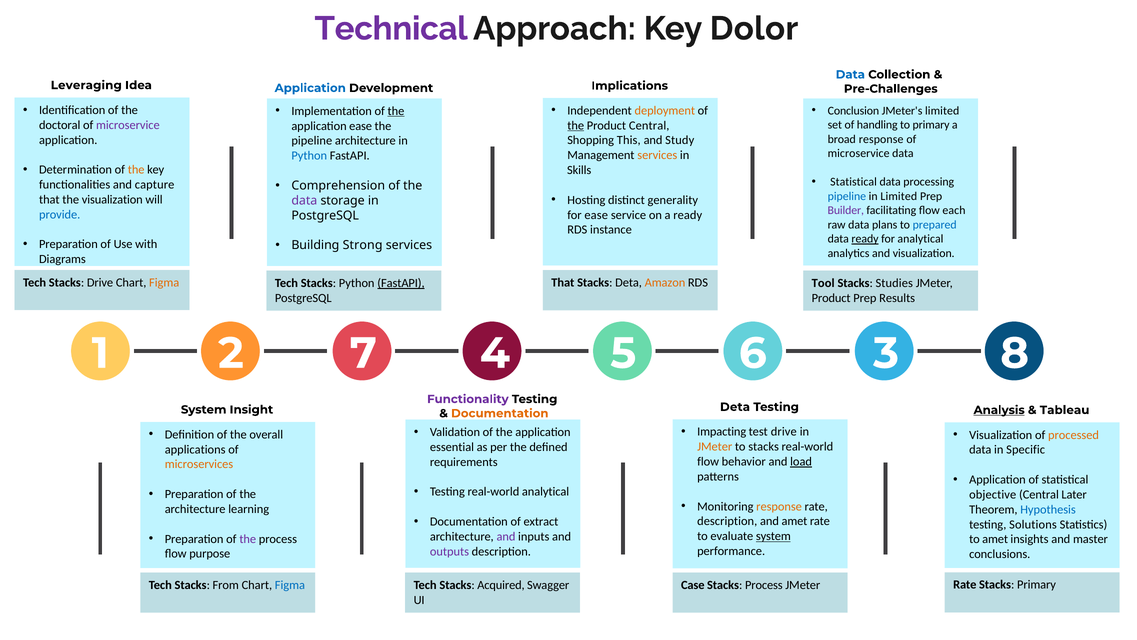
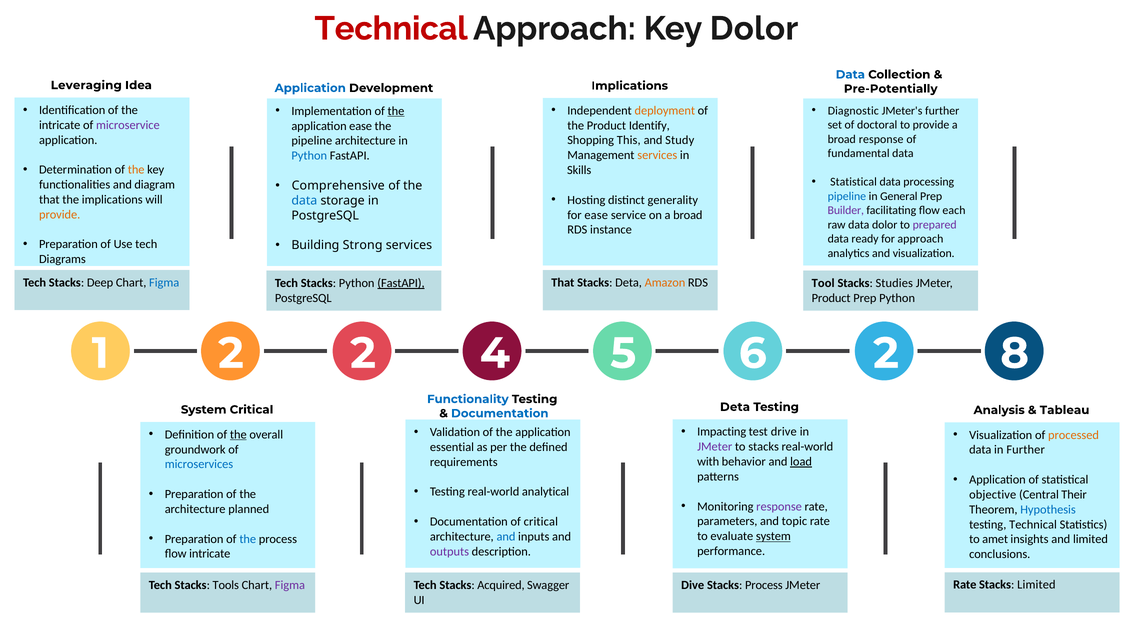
Technical at (391, 29) colour: purple -> red
Pre-Challenges: Pre-Challenges -> Pre-Potentially
Conclusion: Conclusion -> Diagnostic
JMeter's limited: limited -> further
doctoral at (60, 125): doctoral -> intricate
handling: handling -> doctoral
to primary: primary -> provide
the at (576, 125) underline: present -> none
Product Central: Central -> Identify
microservice at (859, 153): microservice -> fundamental
Comprehension: Comprehension -> Comprehensive
capture: capture -> diagram
in Limited: Limited -> General
the visualization: visualization -> implications
data at (304, 200) colour: purple -> blue
provide at (60, 214) colour: blue -> orange
on a ready: ready -> broad
data plans: plans -> dolor
prepared colour: blue -> purple
ready at (865, 239) underline: present -> none
for analytical: analytical -> approach
Use with: with -> tech
Stacks Drive: Drive -> Deep
Figma at (164, 282) colour: orange -> blue
Prep Results: Results -> Python
2 7: 7 -> 2
6 3: 3 -> 2
Functionality colour: purple -> blue
System Insight: Insight -> Critical
Analysis underline: present -> none
Documentation at (500, 413) colour: orange -> blue
the at (238, 434) underline: none -> present
JMeter at (715, 446) colour: orange -> purple
applications: applications -> groundwork
in Specific: Specific -> Further
flow at (708, 461): flow -> with
microservices colour: orange -> blue
Later: Later -> Their
response at (779, 506) colour: orange -> purple
learning: learning -> planned
of extract: extract -> critical
description at (727, 521): description -> parameters
and amet: amet -> topic
testing Solutions: Solutions -> Technical
and at (506, 536) colour: purple -> blue
the at (248, 539) colour: purple -> blue
and master: master -> limited
flow purpose: purpose -> intricate
From: From -> Tools
Figma at (290, 585) colour: blue -> purple
Case: Case -> Dive
Stacks Primary: Primary -> Limited
